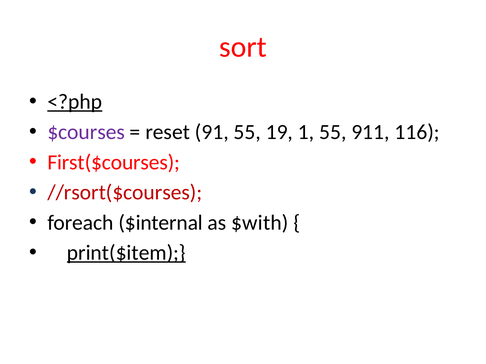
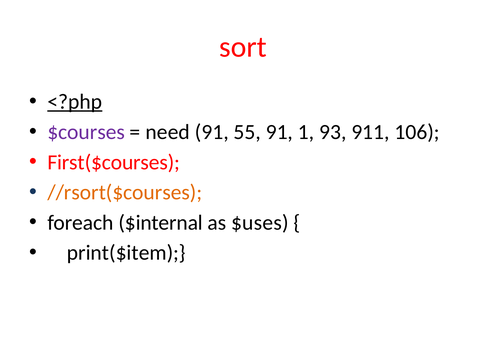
reset: reset -> need
55 19: 19 -> 91
1 55: 55 -> 93
116: 116 -> 106
//rsort($courses colour: red -> orange
$with: $with -> $uses
print($item underline: present -> none
